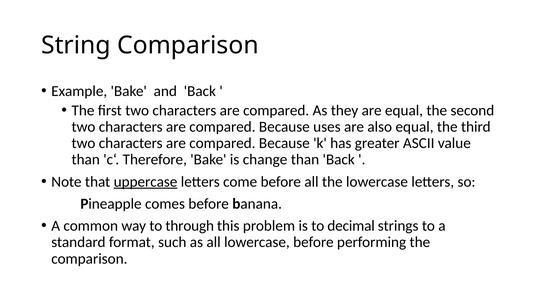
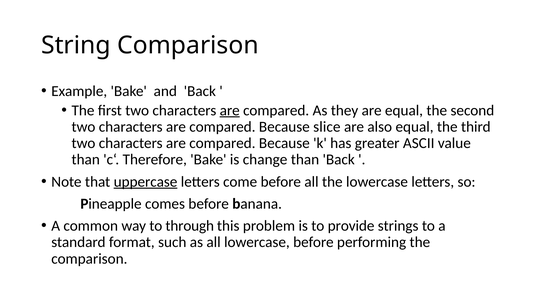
are at (230, 110) underline: none -> present
uses: uses -> slice
decimal: decimal -> provide
